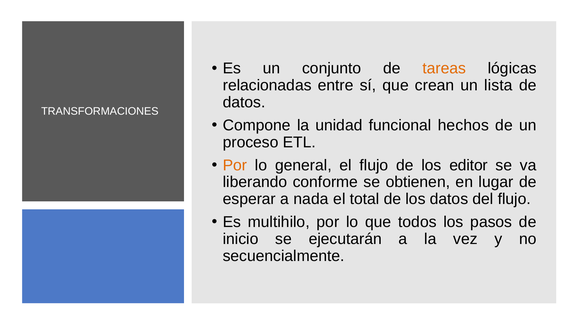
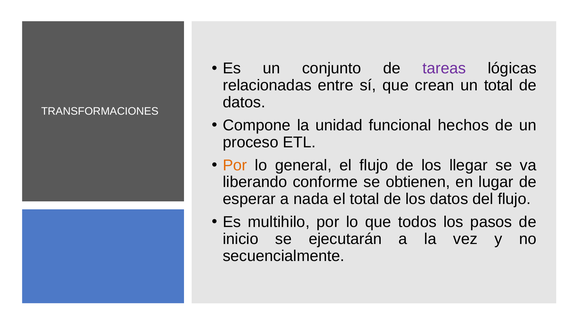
tareas colour: orange -> purple
un lista: lista -> total
editor: editor -> llegar
